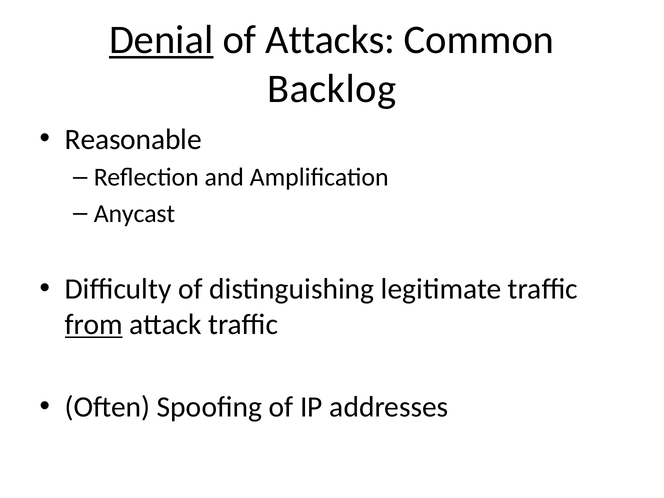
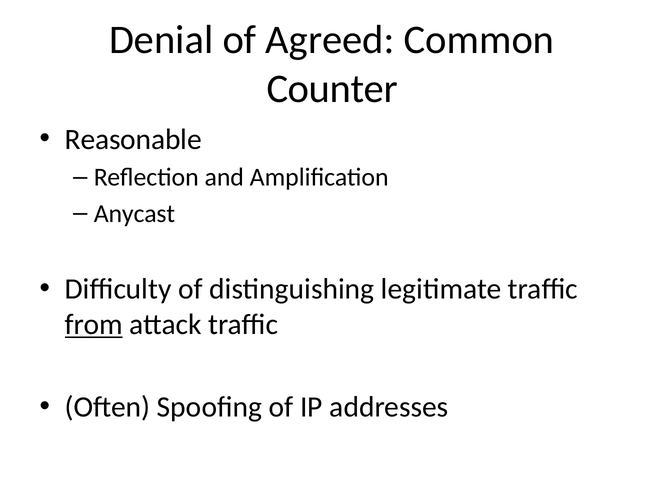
Denial underline: present -> none
Attacks: Attacks -> Agreed
Backlog: Backlog -> Counter
